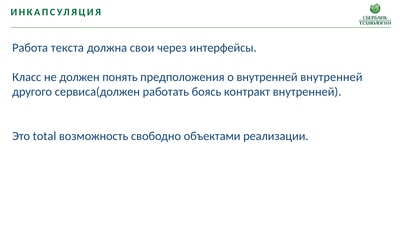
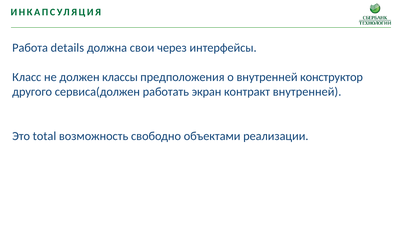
текста: текста -> details
понять: понять -> классы
внутренней внутренней: внутренней -> конструктор
боясь: боясь -> экран
